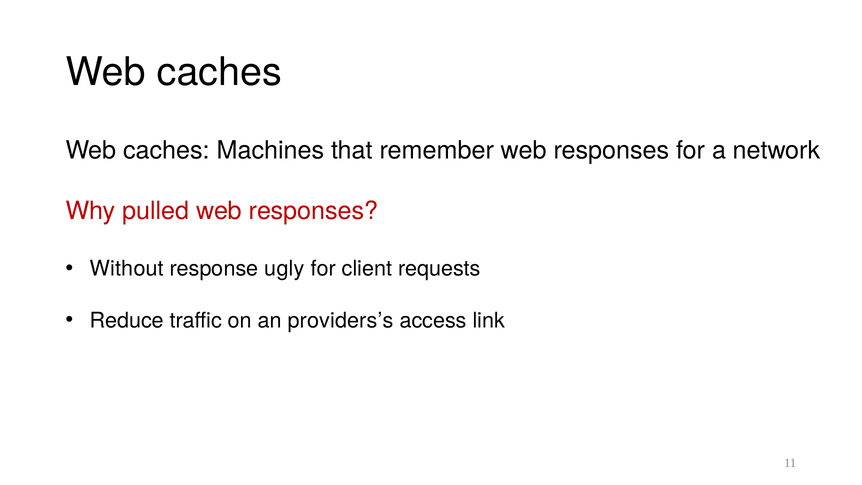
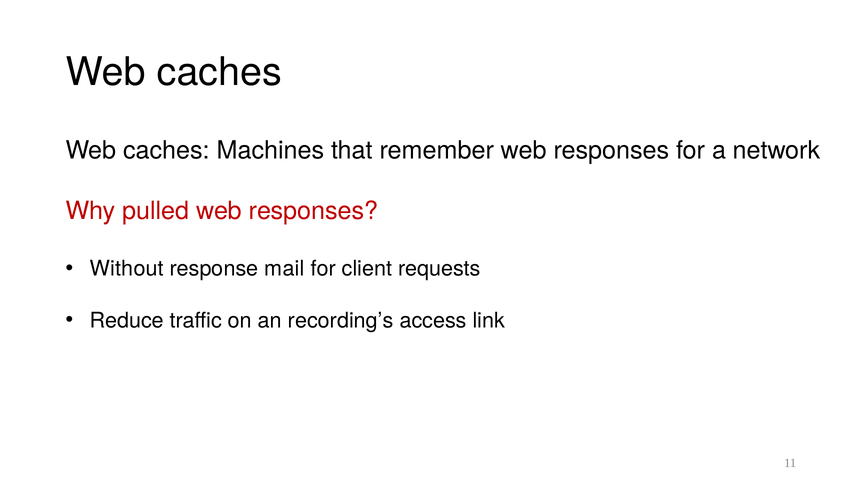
ugly: ugly -> mail
providers’s: providers’s -> recording’s
